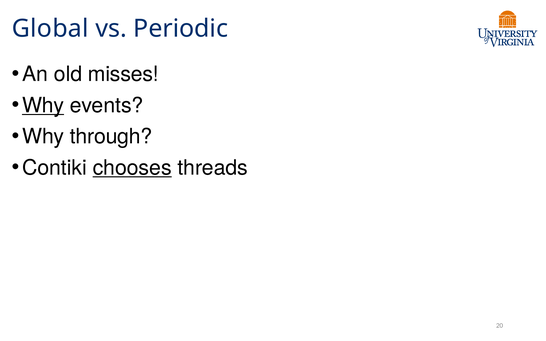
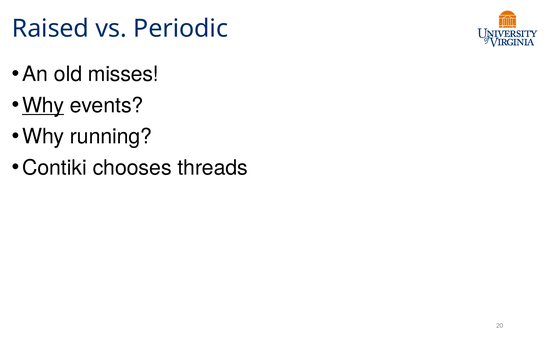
Global: Global -> Raised
through: through -> running
chooses underline: present -> none
